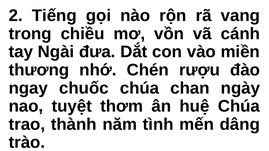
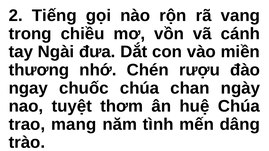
thành: thành -> mang
